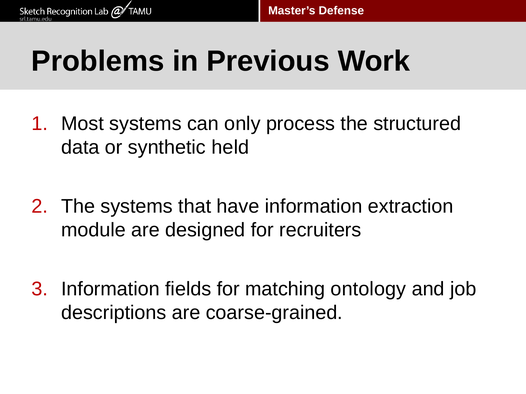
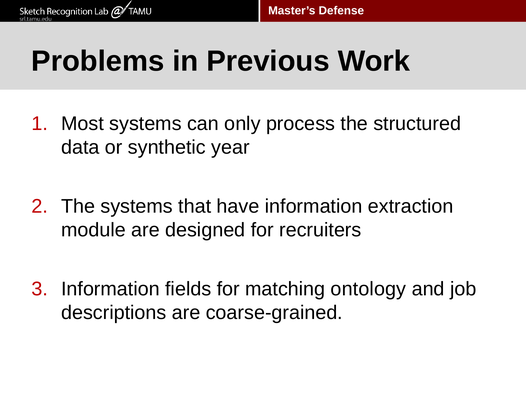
held: held -> year
